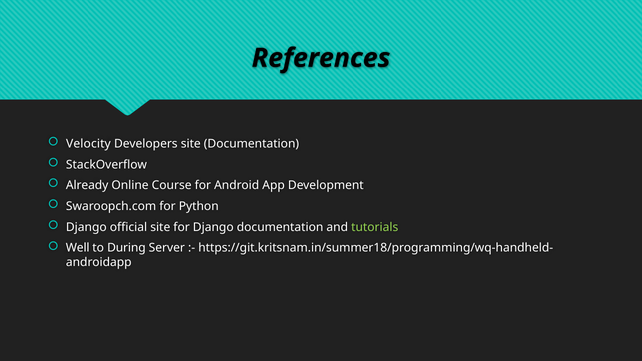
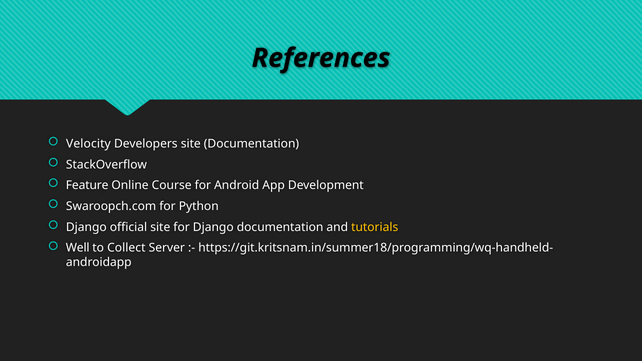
Already: Already -> Feature
tutorials colour: light green -> yellow
During: During -> Collect
